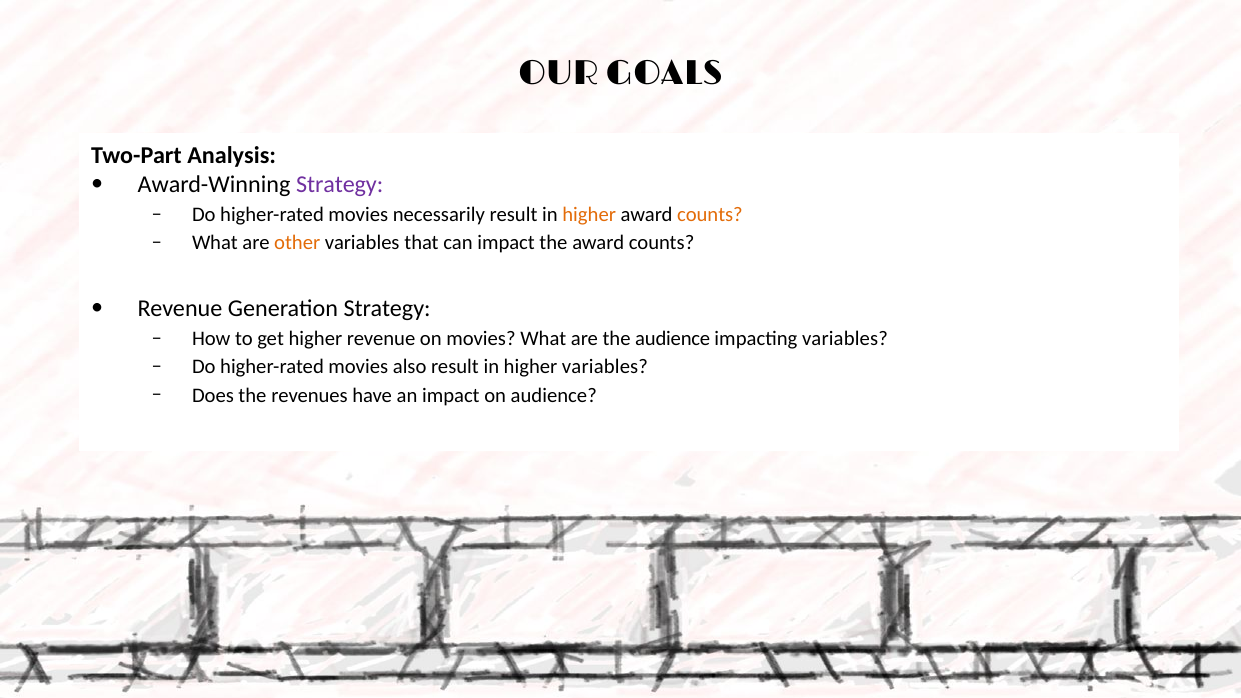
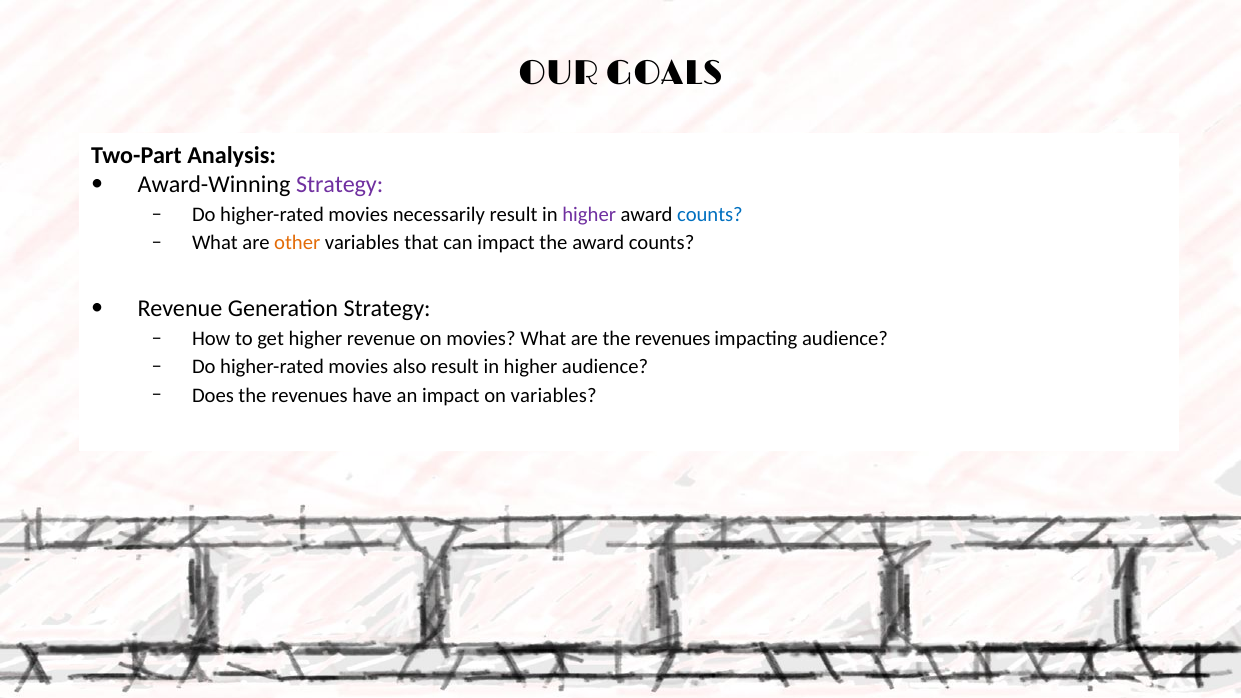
higher at (589, 215) colour: orange -> purple
counts at (710, 215) colour: orange -> blue
are the audience: audience -> revenues
impacting variables: variables -> audience
higher variables: variables -> audience
on audience: audience -> variables
